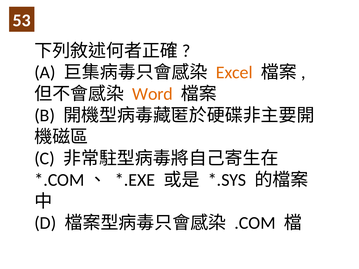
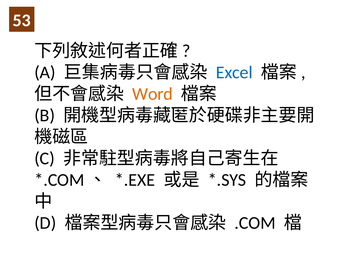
Excel colour: orange -> blue
